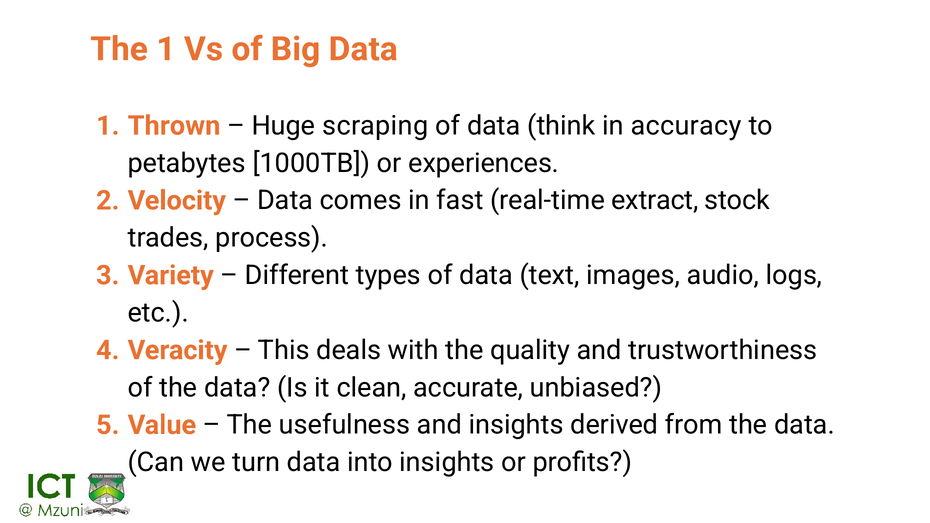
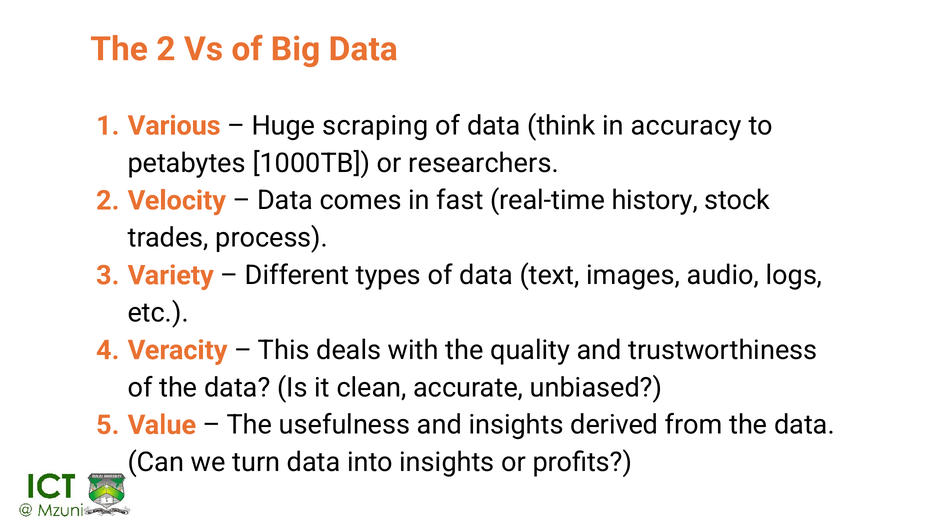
The 1: 1 -> 2
Thrown: Thrown -> Various
experiences: experiences -> researchers
extract: extract -> history
